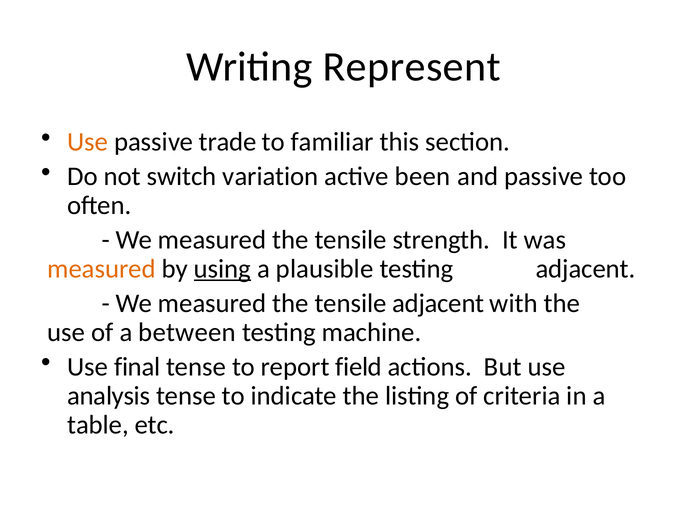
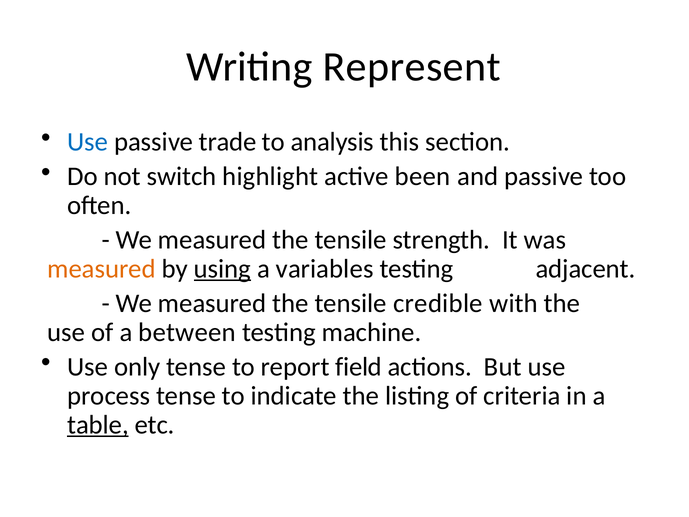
Use at (88, 142) colour: orange -> blue
familiar: familiar -> analysis
variation: variation -> highlight
plausible: plausible -> variables
tensile adjacent: adjacent -> credible
final: final -> only
analysis: analysis -> process
table underline: none -> present
